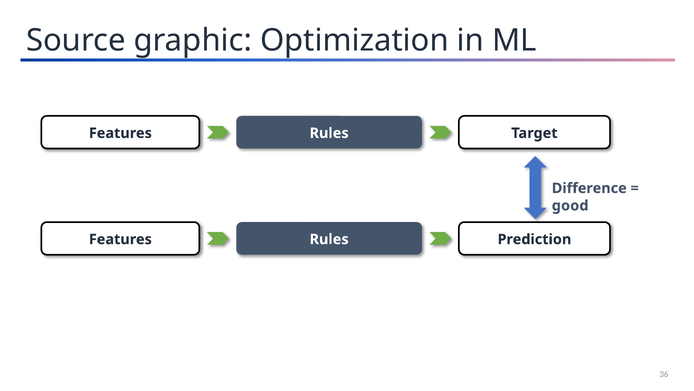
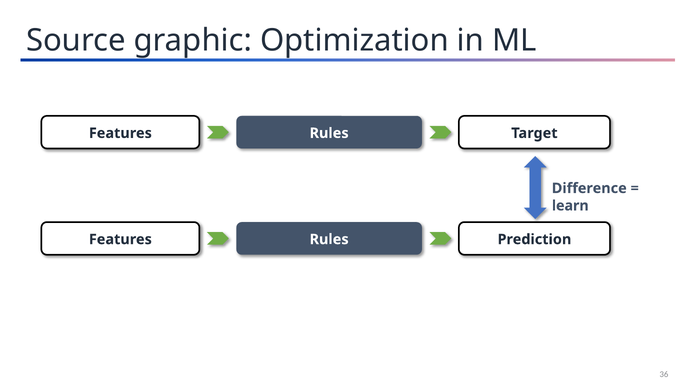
good: good -> learn
